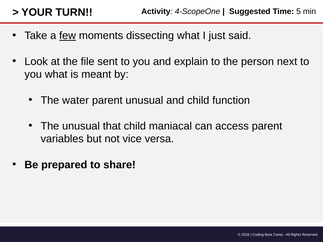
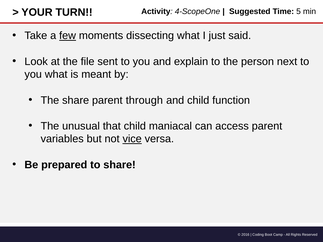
The water: water -> share
parent unusual: unusual -> through
vice underline: none -> present
